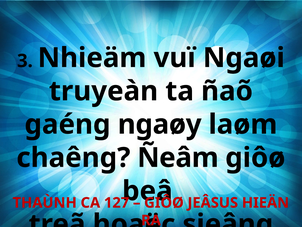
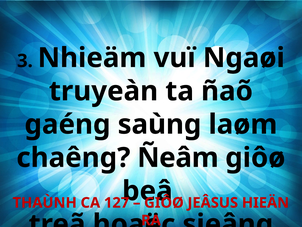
ngaøy: ngaøy -> saùng
